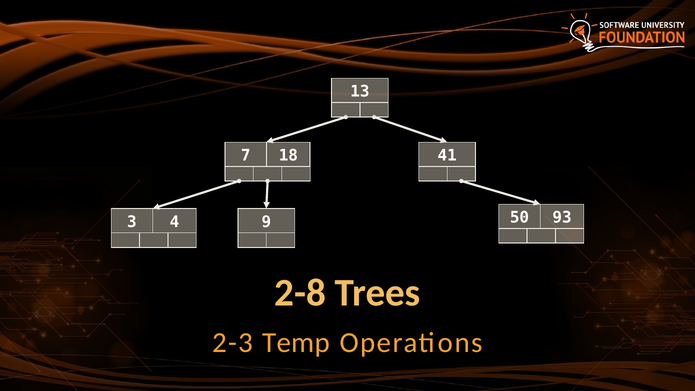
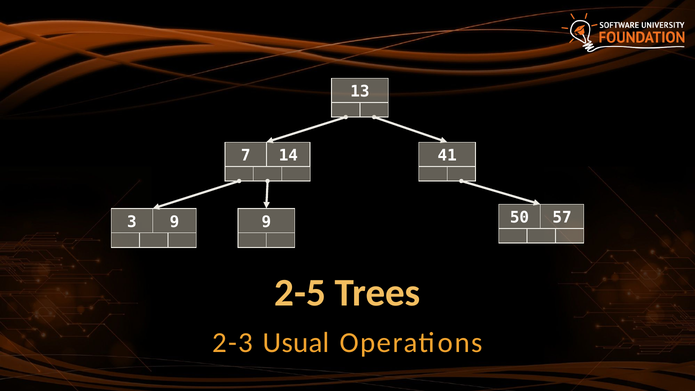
18: 18 -> 14
93: 93 -> 57
3 4: 4 -> 9
2-8: 2-8 -> 2-5
Temp: Temp -> Usual
